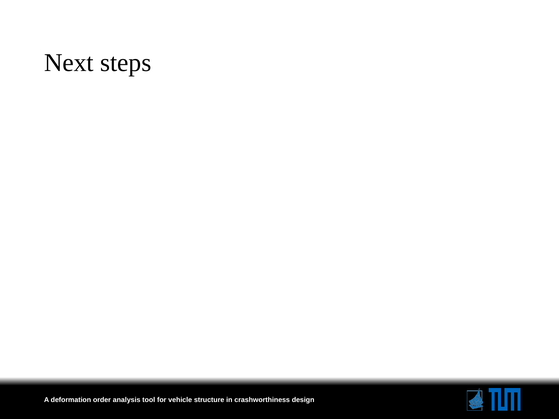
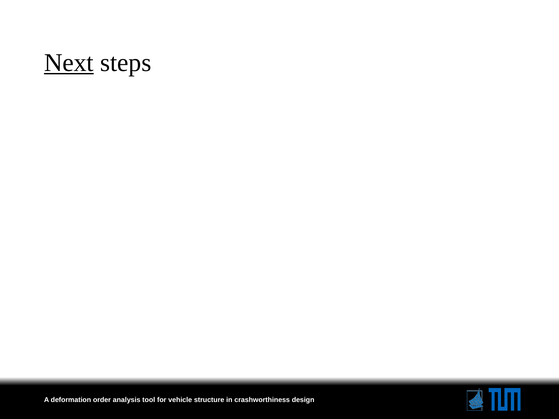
Next underline: none -> present
